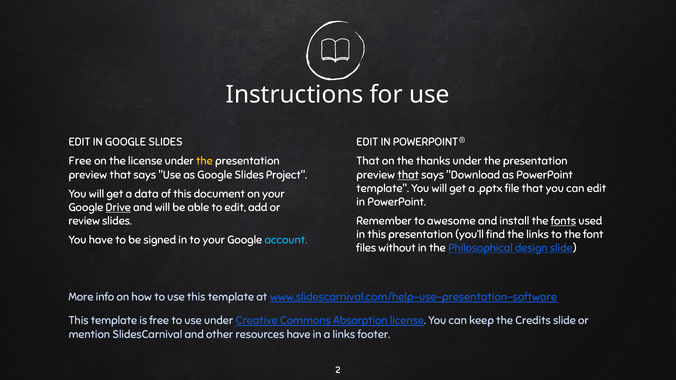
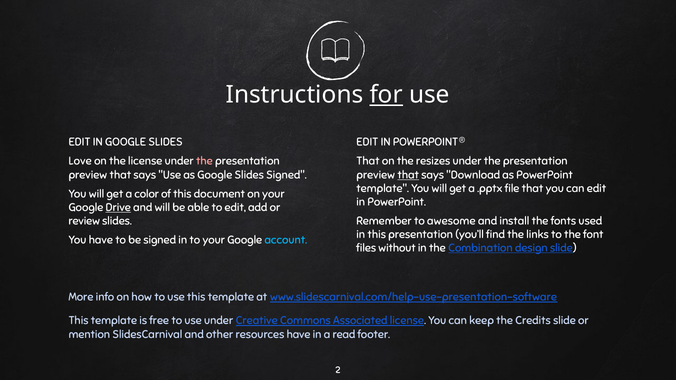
for underline: none -> present
Free at (80, 161): Free -> Love
the at (204, 161) colour: yellow -> pink
thanks: thanks -> resizes
Slides Project: Project -> Signed
data: data -> color
fonts underline: present -> none
Philosophical: Philosophical -> Combination
Absorption: Absorption -> Associated
a links: links -> read
